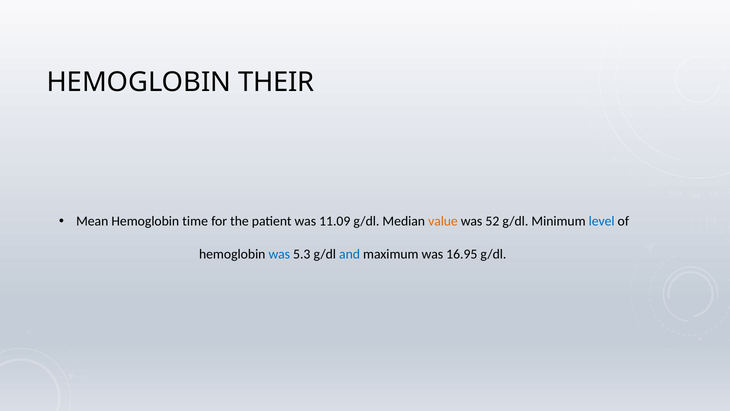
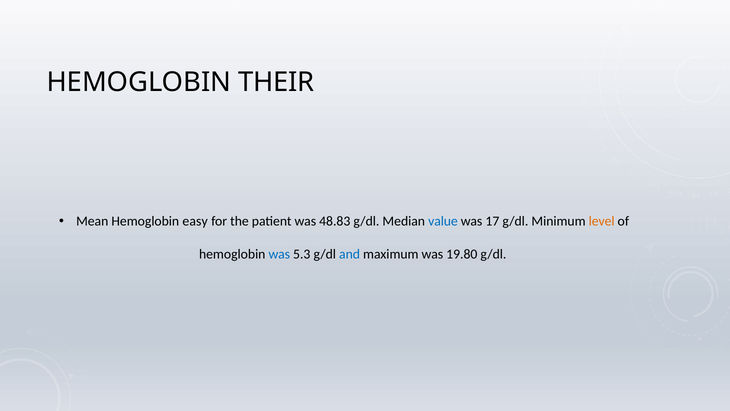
time: time -> easy
11.09: 11.09 -> 48.83
value colour: orange -> blue
52: 52 -> 17
level colour: blue -> orange
16.95: 16.95 -> 19.80
